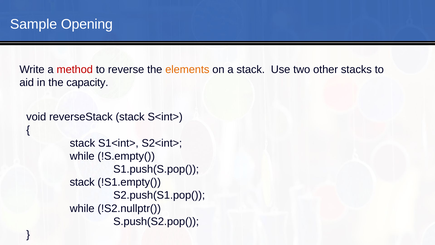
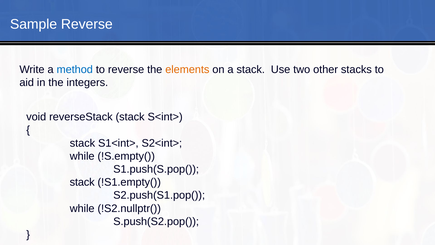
Sample Opening: Opening -> Reverse
method colour: red -> blue
capacity: capacity -> integers
